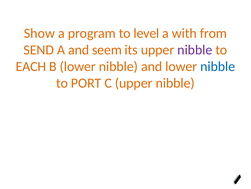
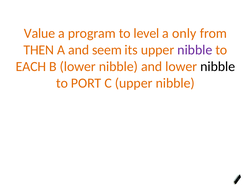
Show: Show -> Value
with: with -> only
SEND: SEND -> THEN
nibble at (218, 66) colour: blue -> black
